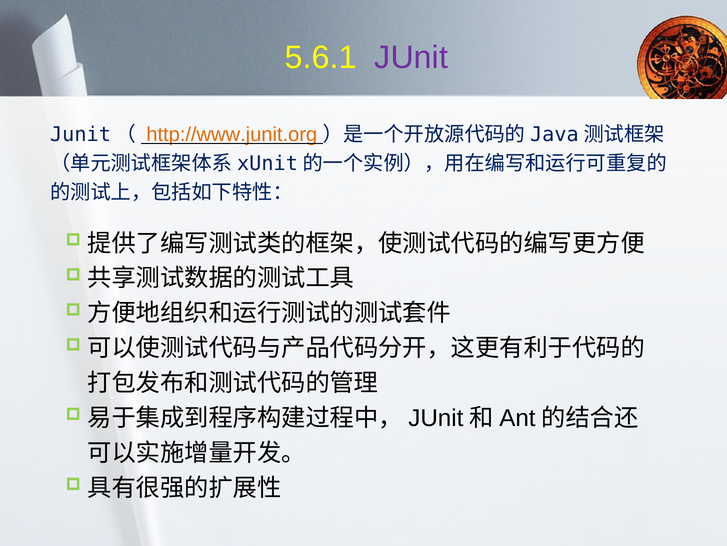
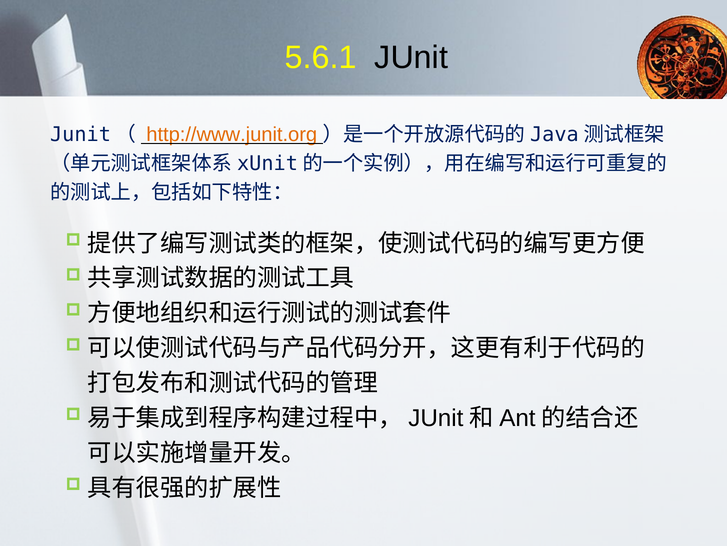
JUnit colour: purple -> black
